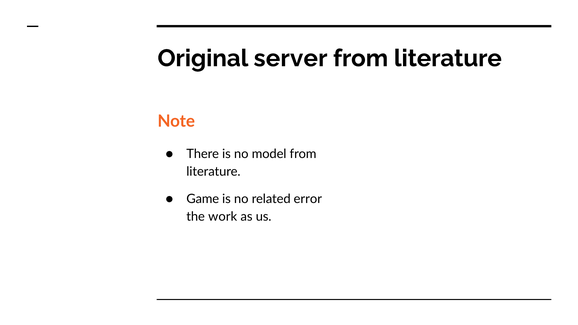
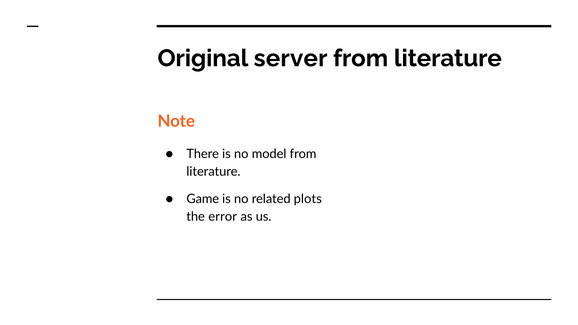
error: error -> plots
work: work -> error
